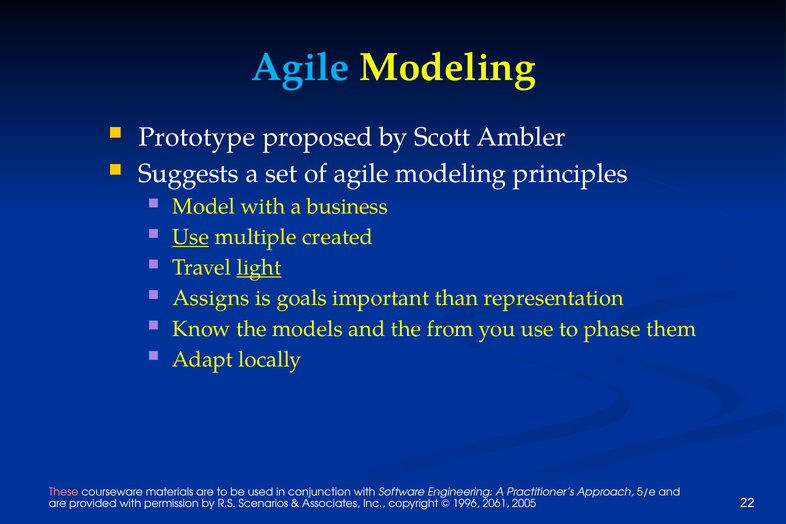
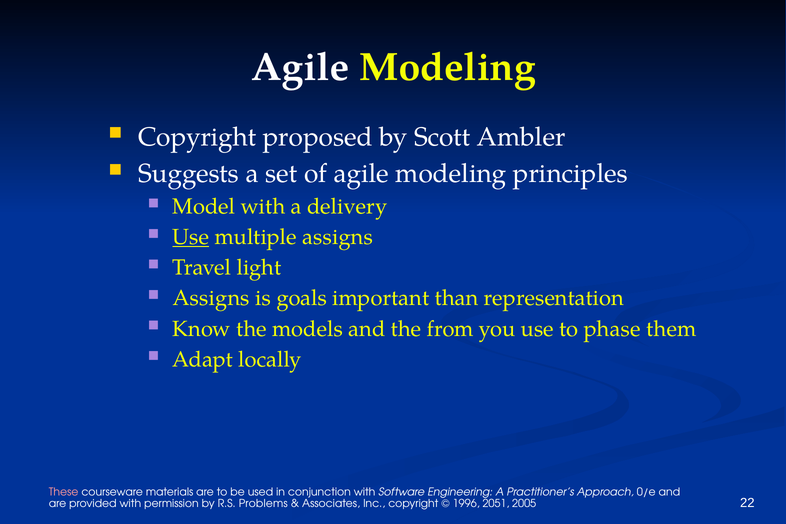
Agile at (300, 67) colour: light blue -> white
Prototype at (197, 137): Prototype -> Copyright
business: business -> delivery
multiple created: created -> assigns
light underline: present -> none
5/e: 5/e -> 0/e
Scenarios: Scenarios -> Problems
2061: 2061 -> 2051
